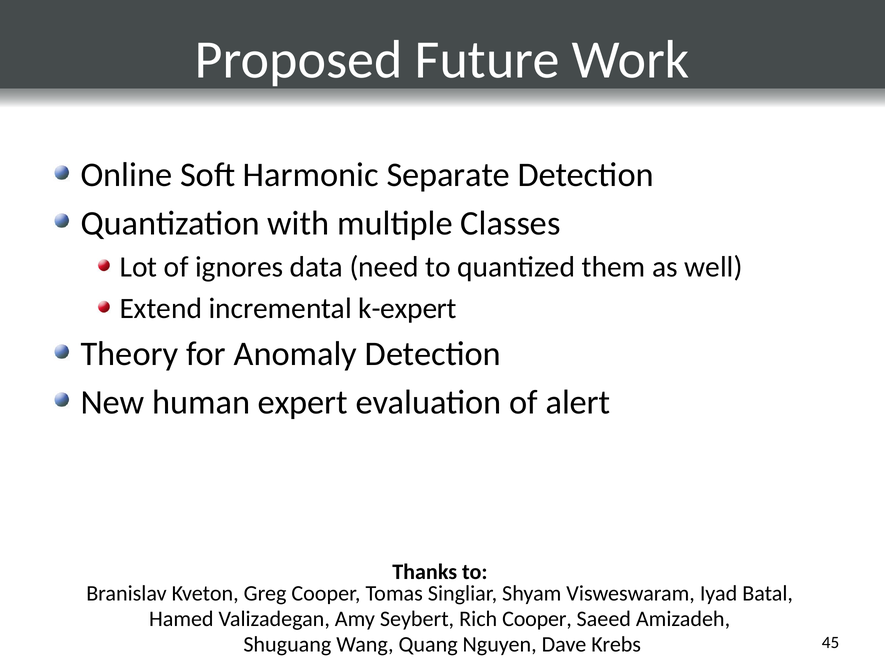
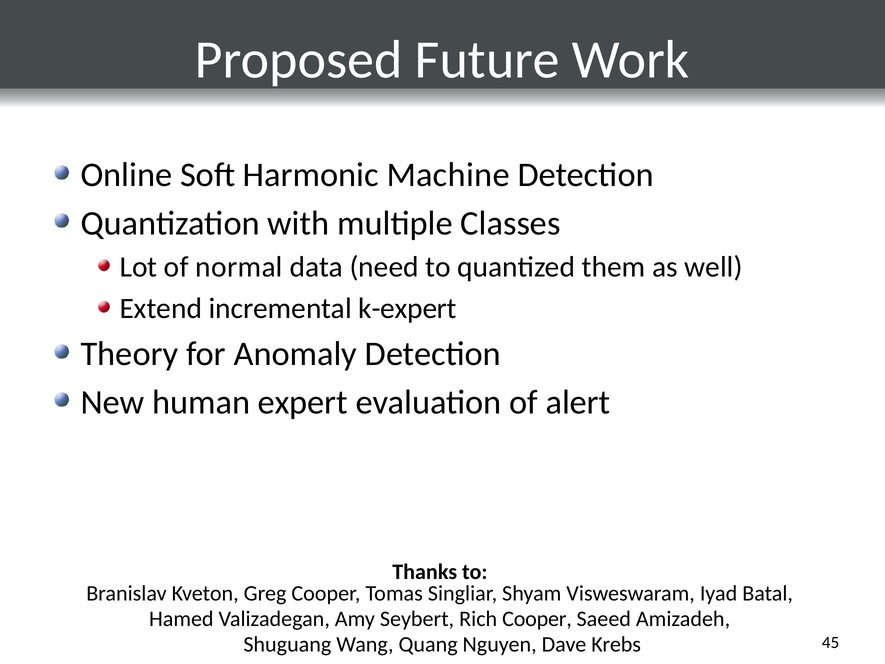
Separate: Separate -> Machine
ignores: ignores -> normal
